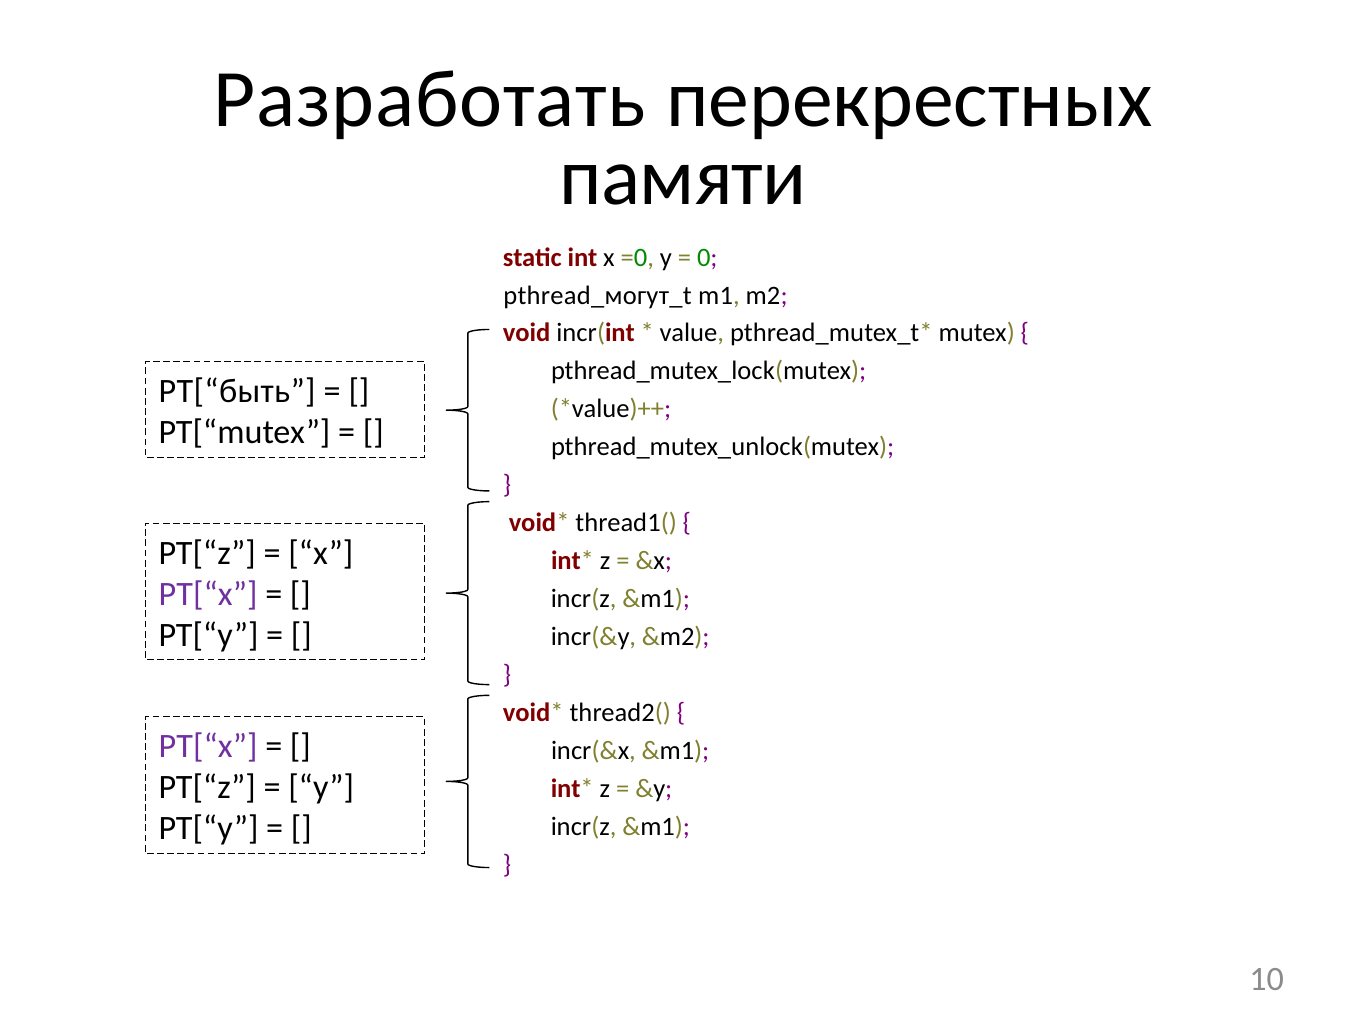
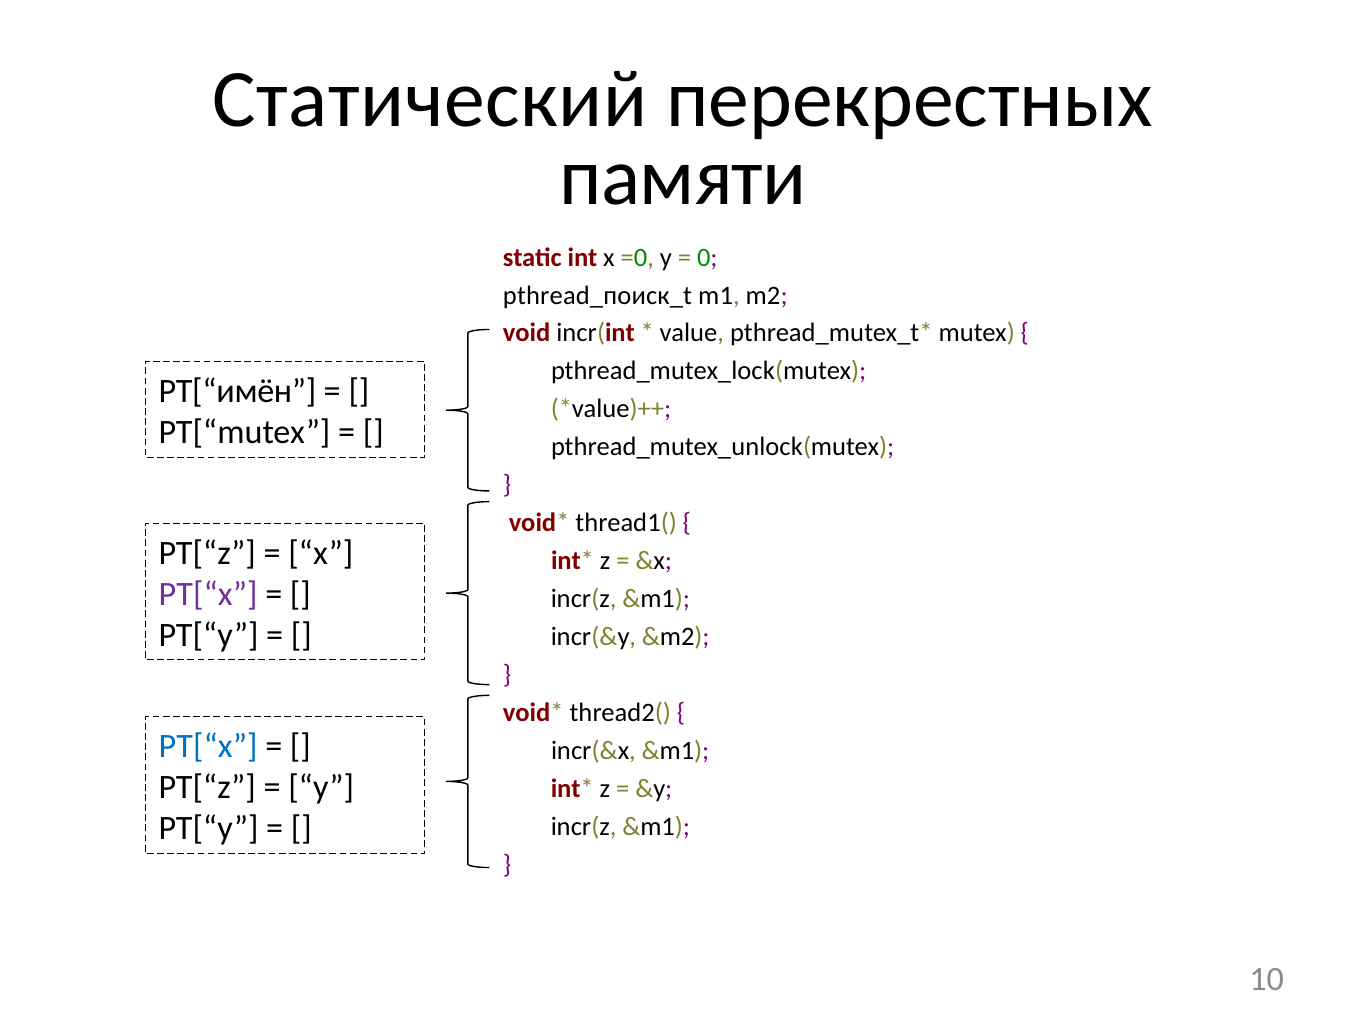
Разработать: Разработать -> Статический
pthread_могут_t: pthread_могут_t -> pthread_поиск_t
PT[“быть: PT[“быть -> PT[“имён
PT[“x at (208, 746) colour: purple -> blue
